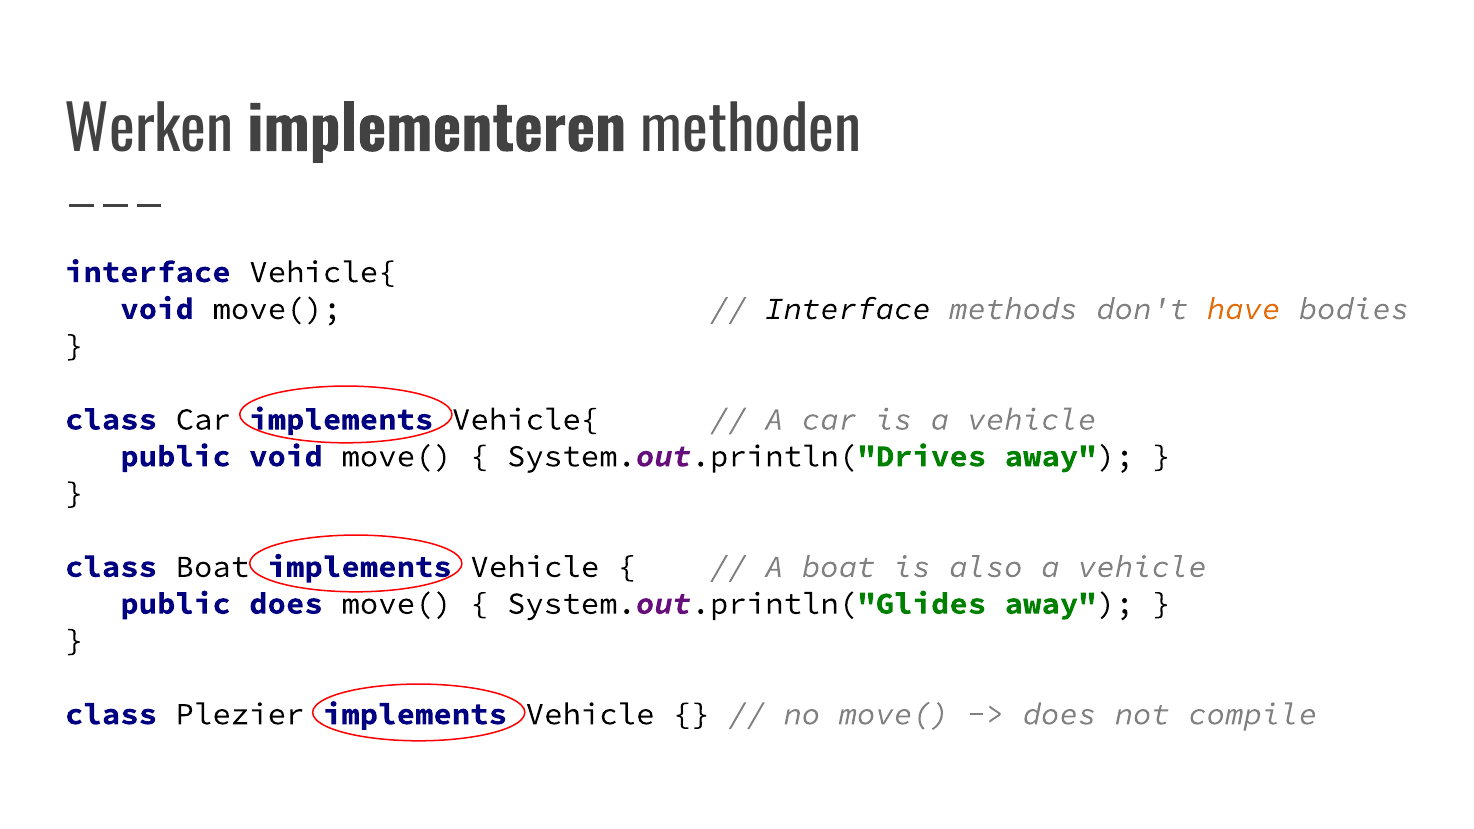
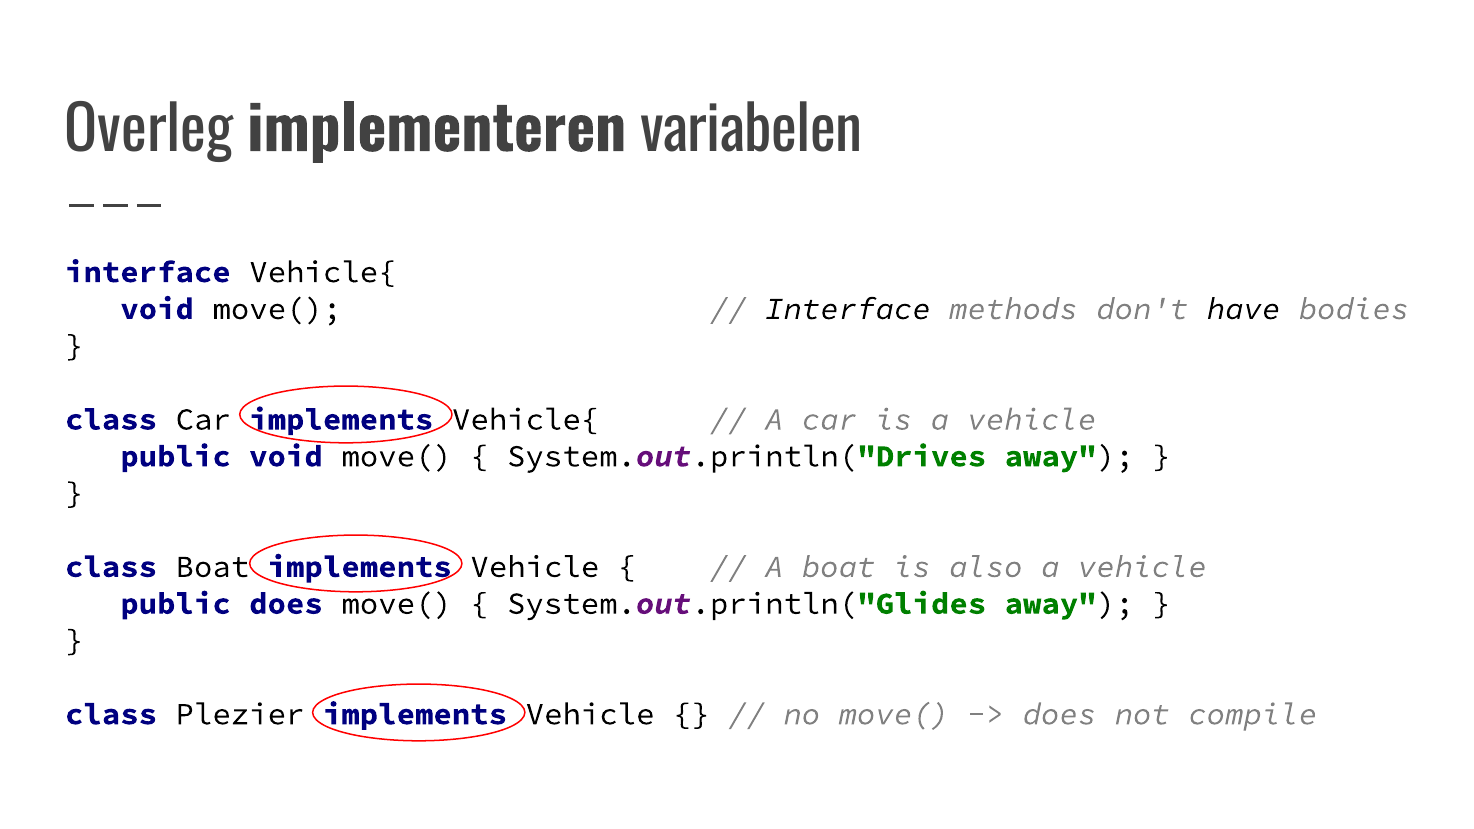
Werken: Werken -> Overleg
methoden: methoden -> variabelen
have colour: orange -> black
